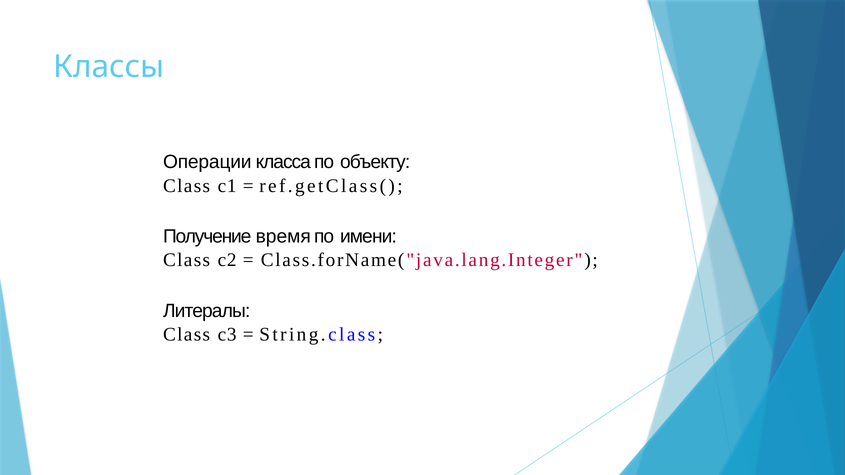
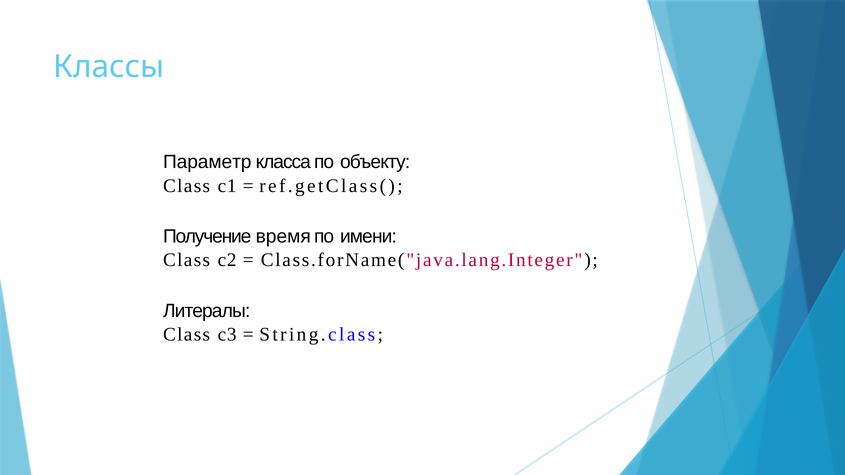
Операции: Операции -> Параметр
